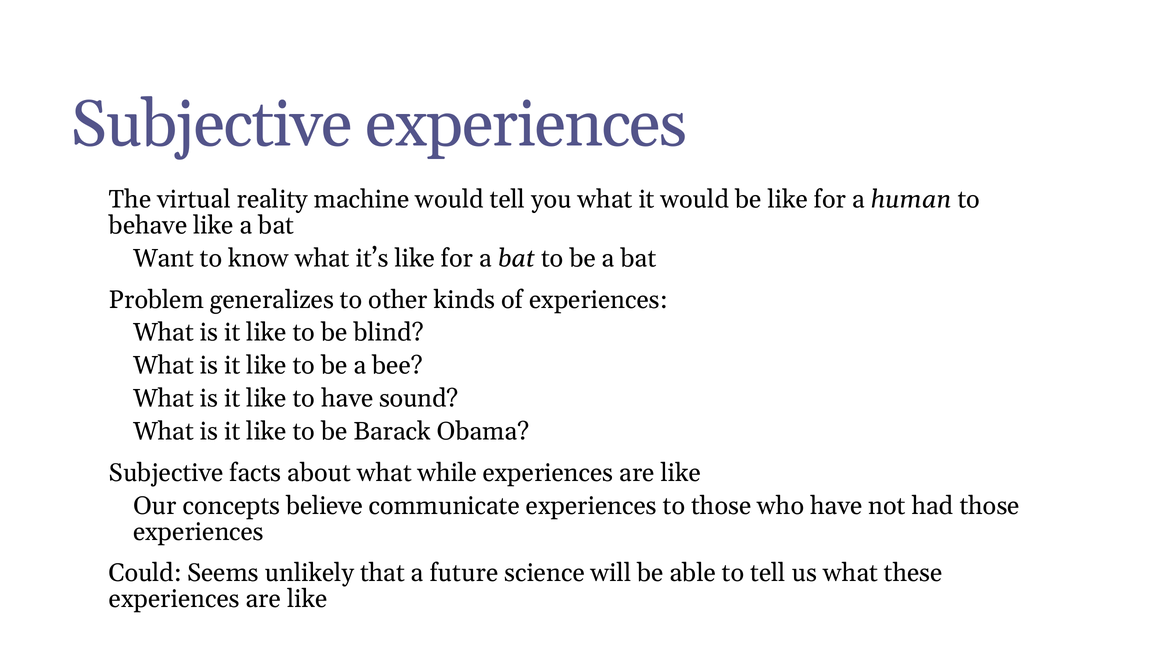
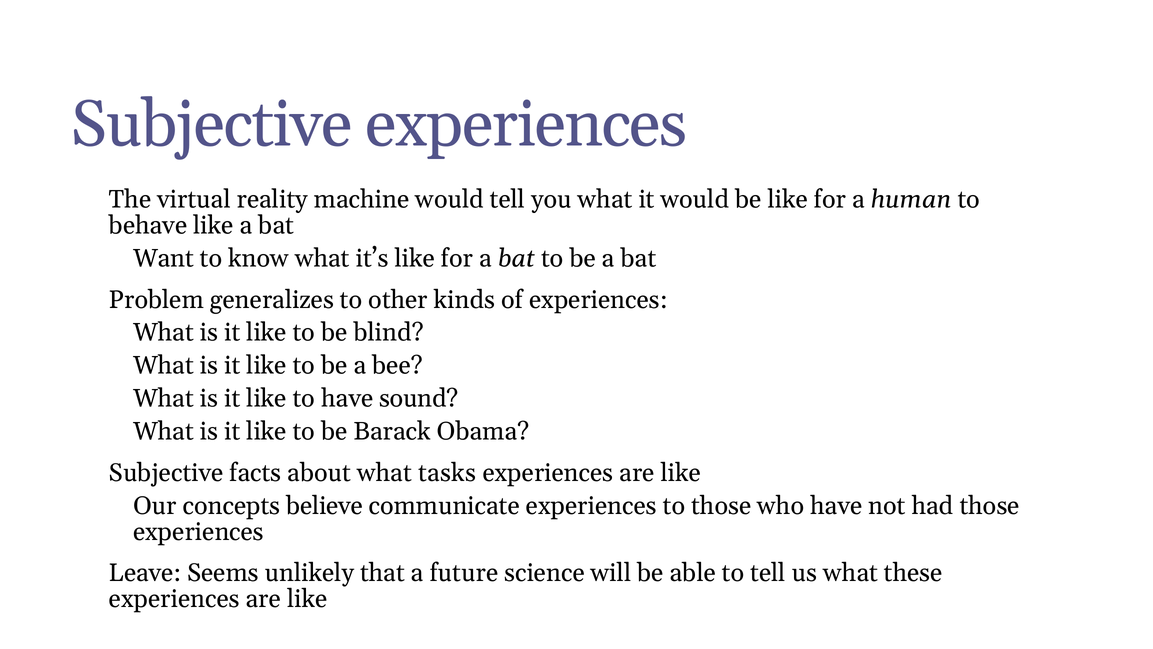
while: while -> tasks
Could: Could -> Leave
